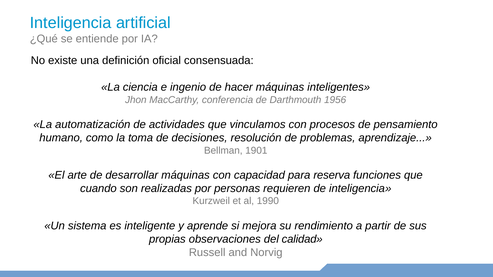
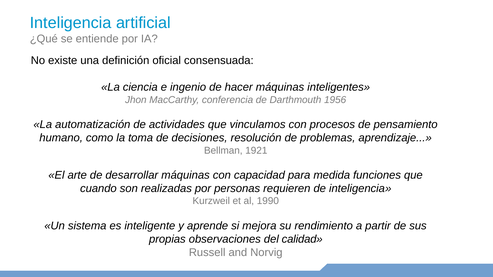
1901: 1901 -> 1921
reserva: reserva -> medida
